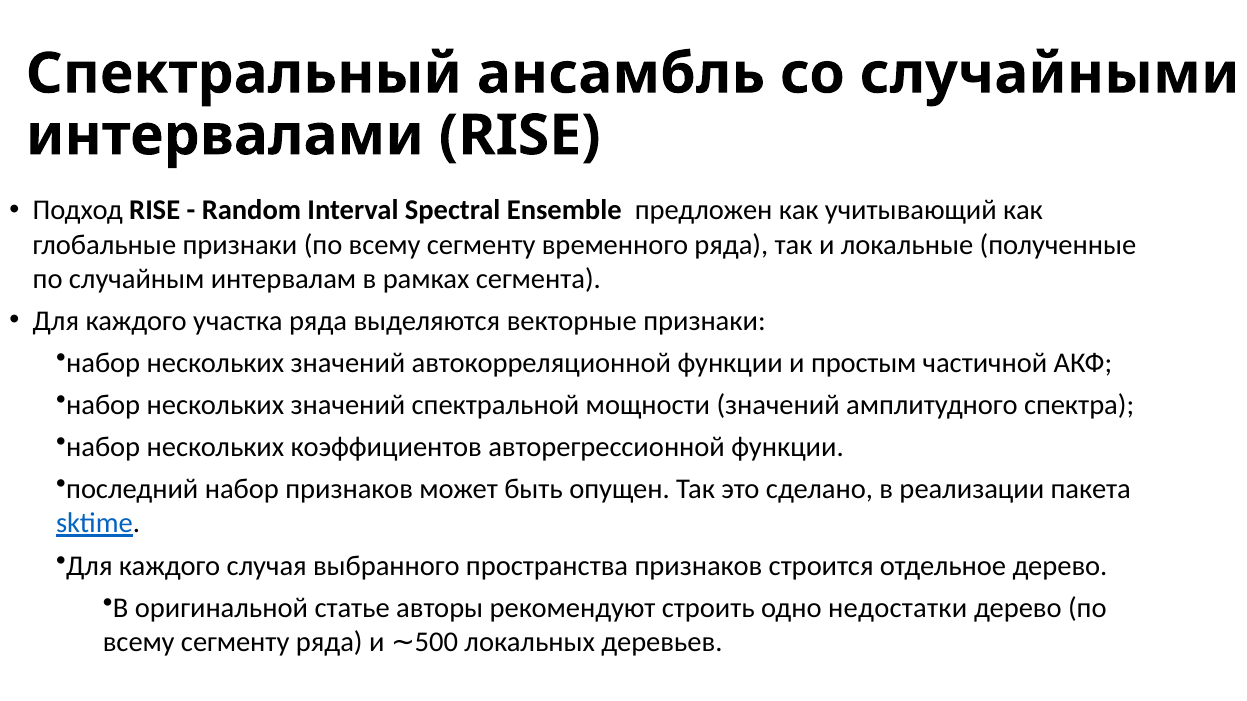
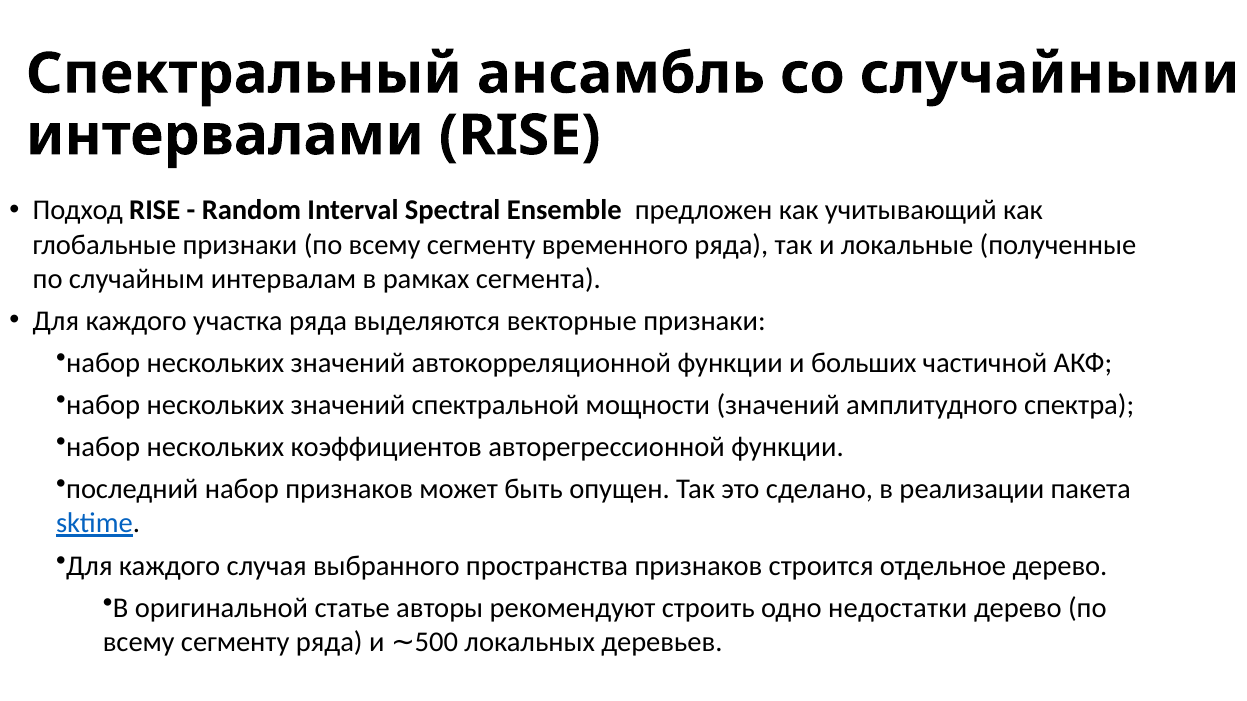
простым: простым -> больших
